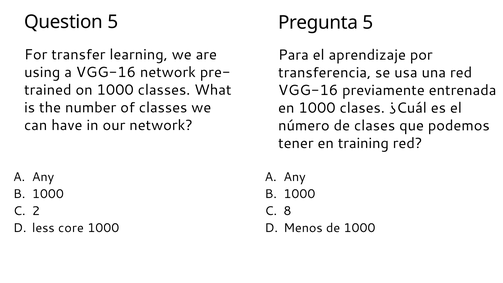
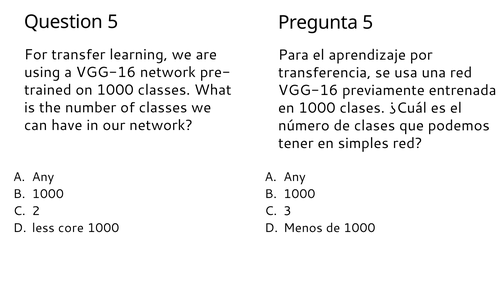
training: training -> simples
8: 8 -> 3
